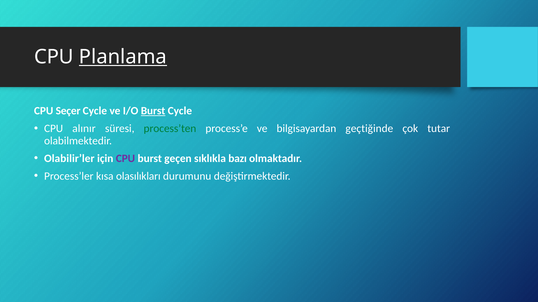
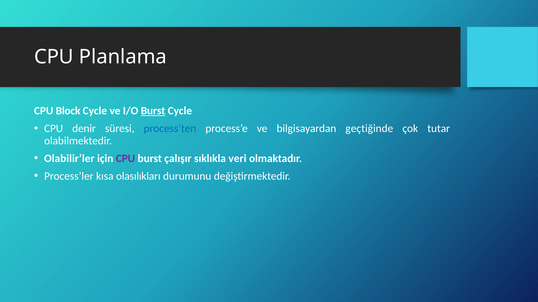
Planlama underline: present -> none
Seçer: Seçer -> Block
alınır: alınır -> denir
process’ten colour: green -> blue
geçen: geçen -> çalışır
bazı: bazı -> veri
